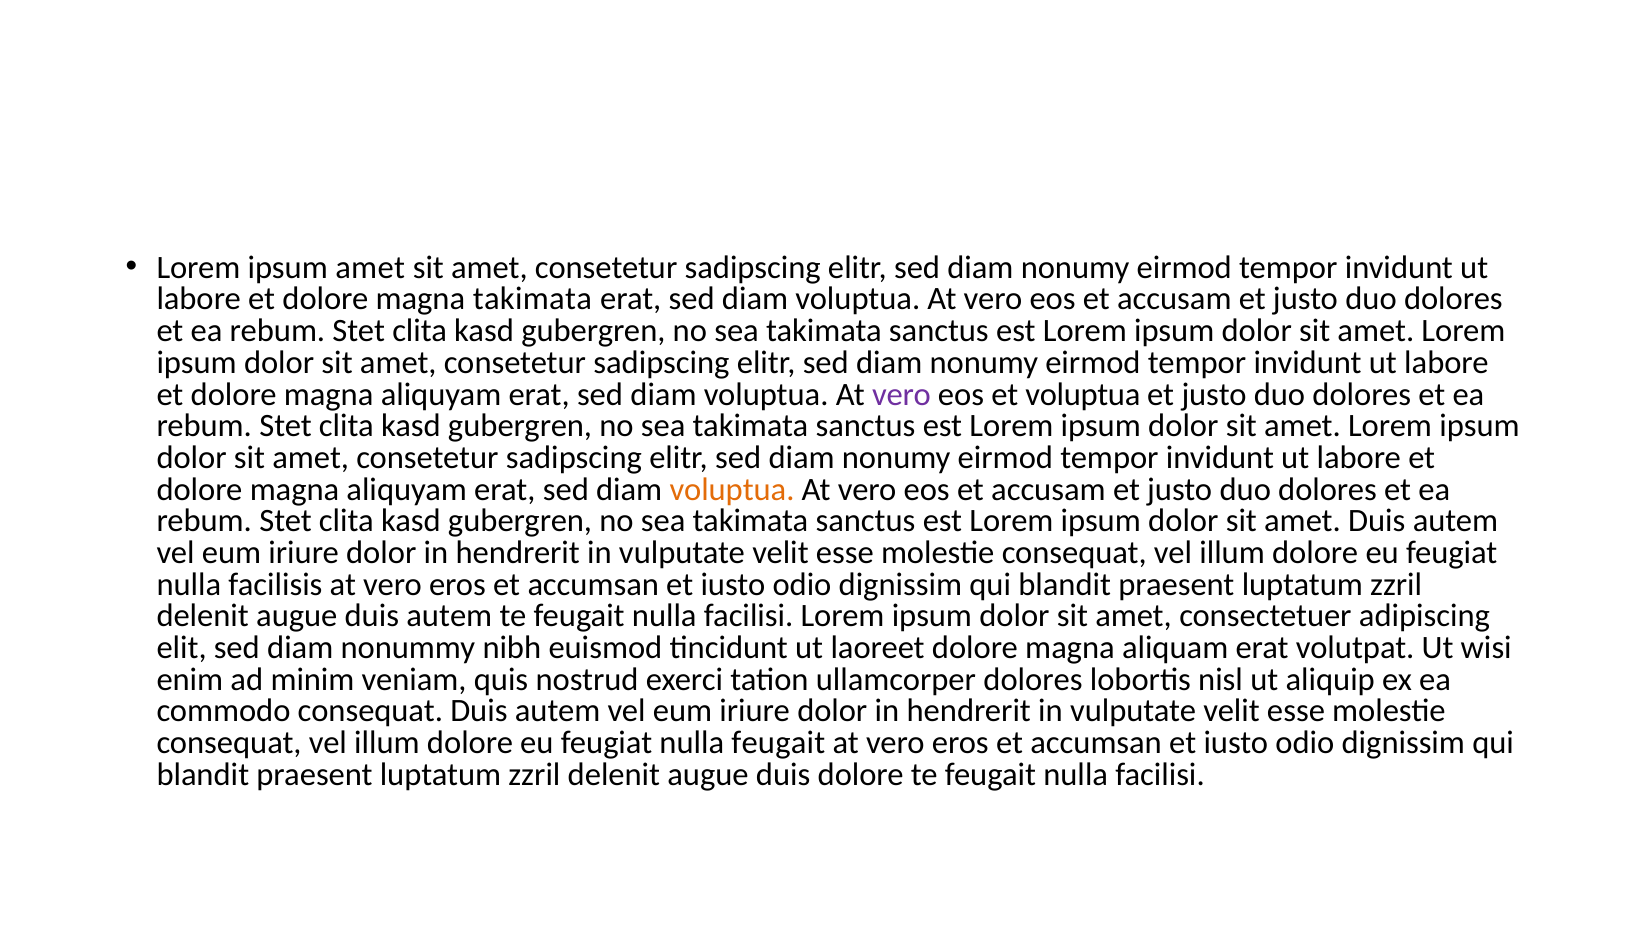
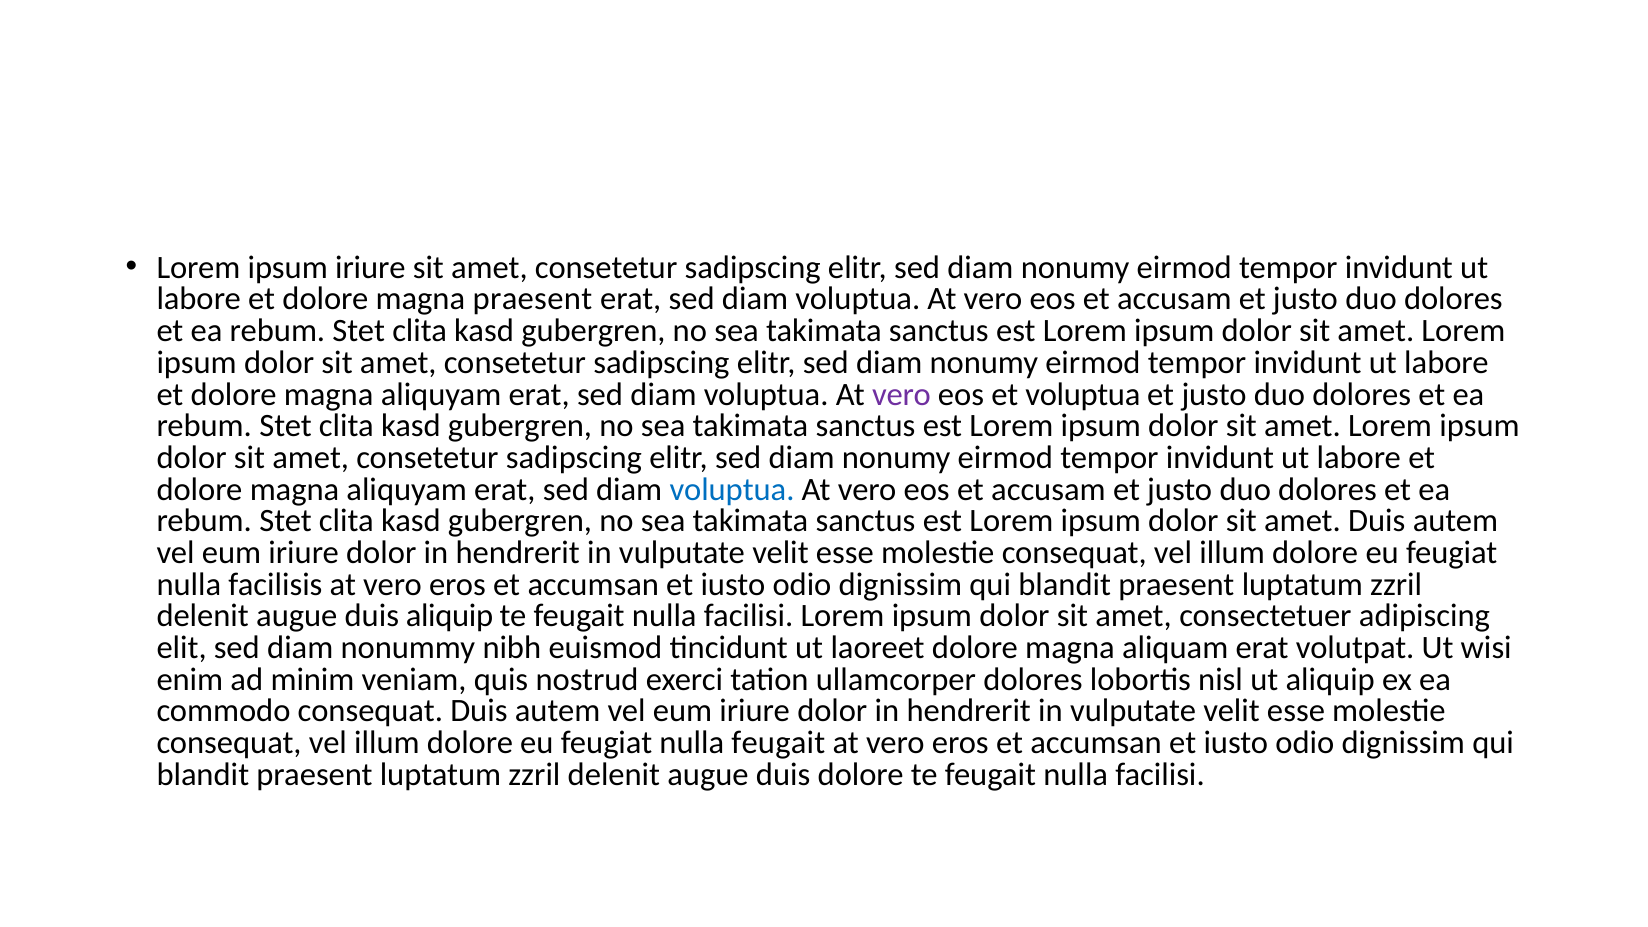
ipsum amet: amet -> iriure
magna takimata: takimata -> praesent
voluptua at (732, 489) colour: orange -> blue
augue duis autem: autem -> aliquip
